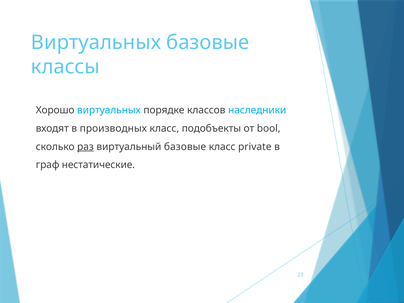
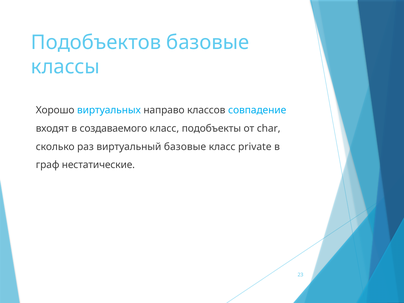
Виртуальных at (96, 42): Виртуальных -> Подобъектов
порядке: порядке -> направо
наследники: наследники -> совпадение
производных: производных -> создаваемого
bool: bool -> char
раз underline: present -> none
